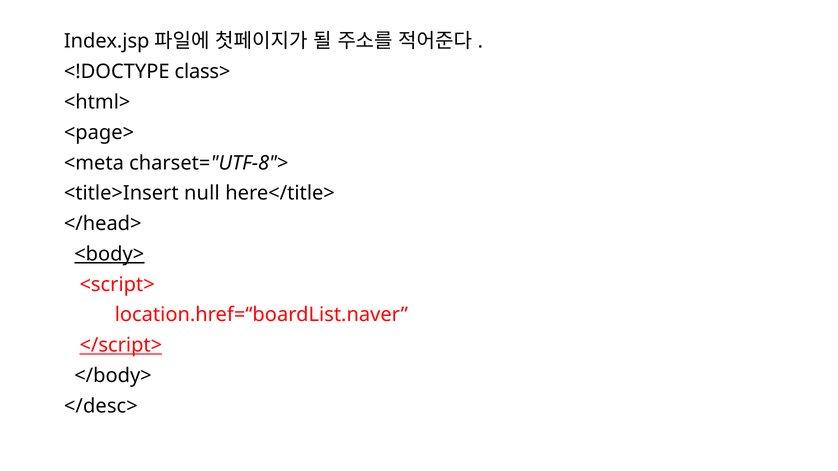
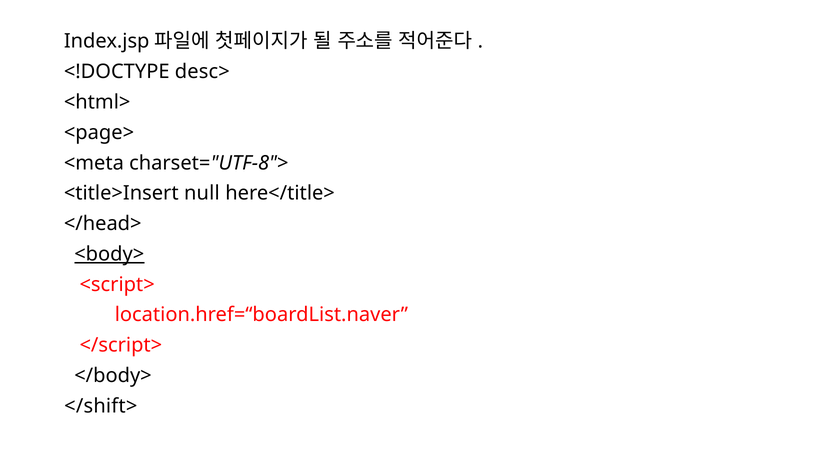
class>: class> -> desc>
</script> underline: present -> none
</desc>: </desc> -> </shift>
